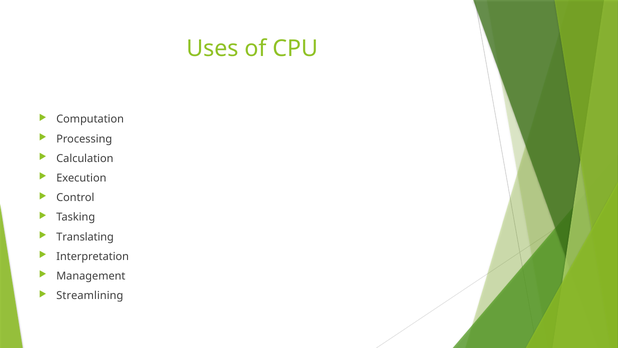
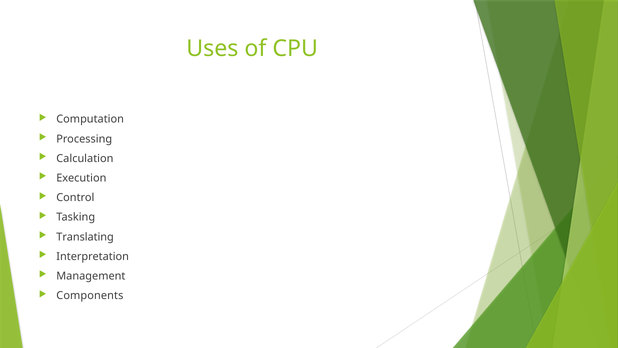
Streamlining: Streamlining -> Components
